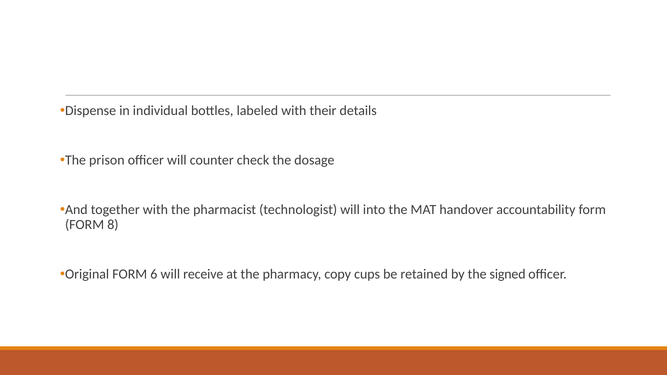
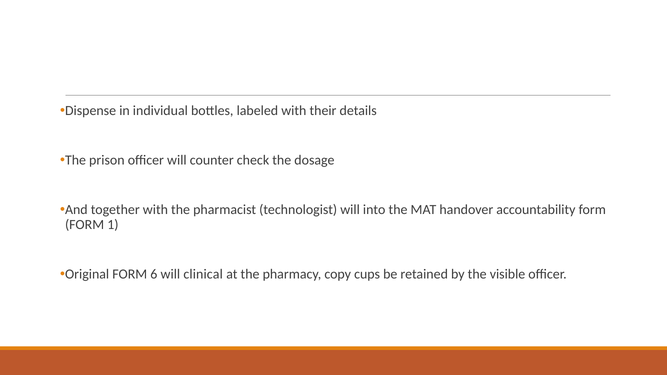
8: 8 -> 1
receive: receive -> clinical
signed: signed -> visible
